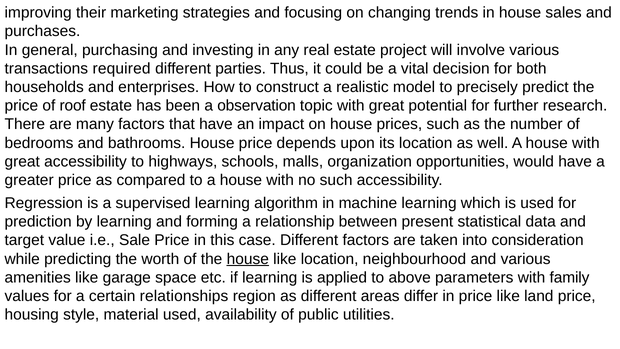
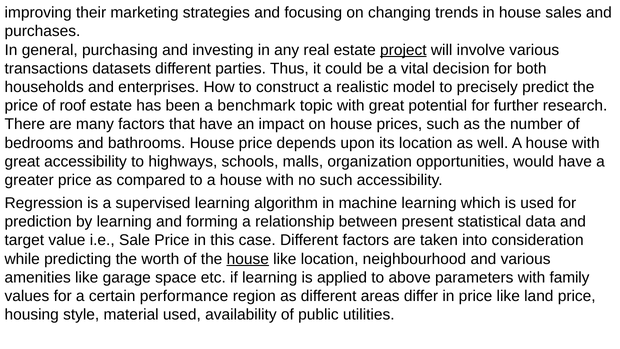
project underline: none -> present
required: required -> datasets
observation: observation -> benchmark
relationships: relationships -> performance
